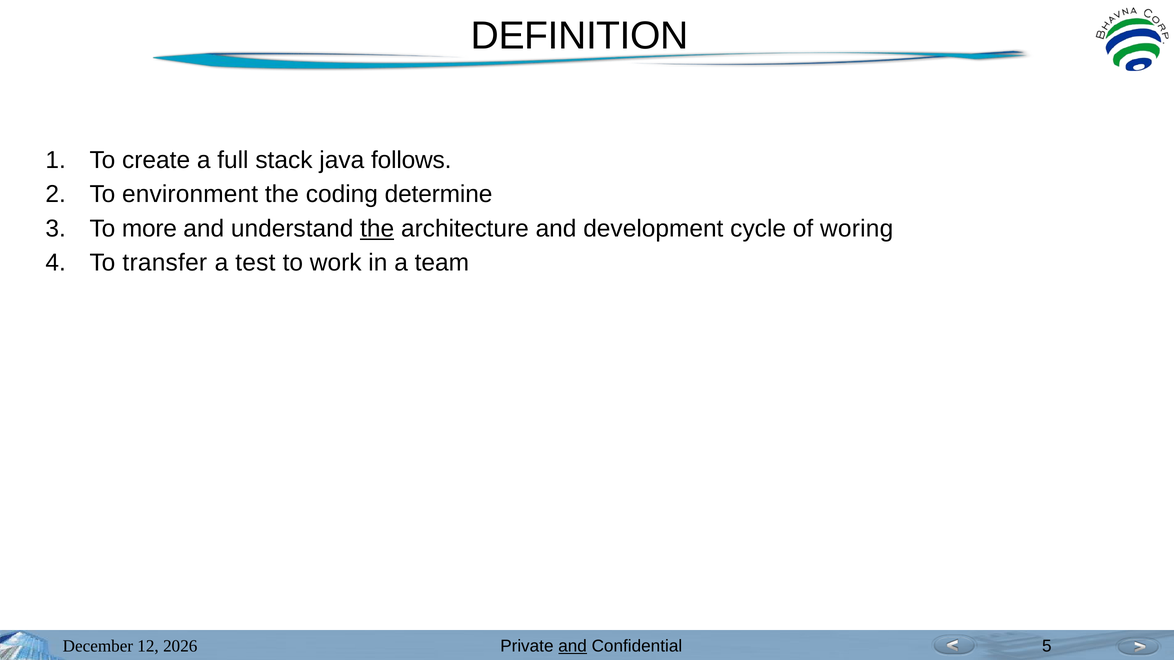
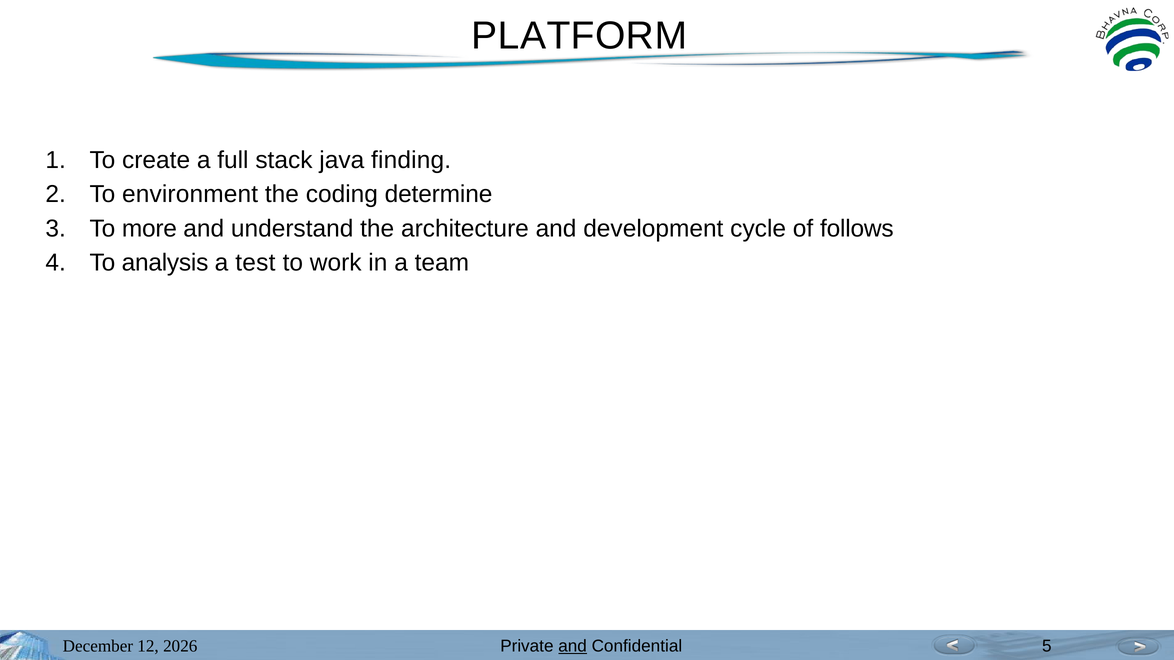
DEFINITION: DEFINITION -> PLATFORM
follows: follows -> finding
the at (377, 229) underline: present -> none
woring: woring -> follows
transfer: transfer -> analysis
